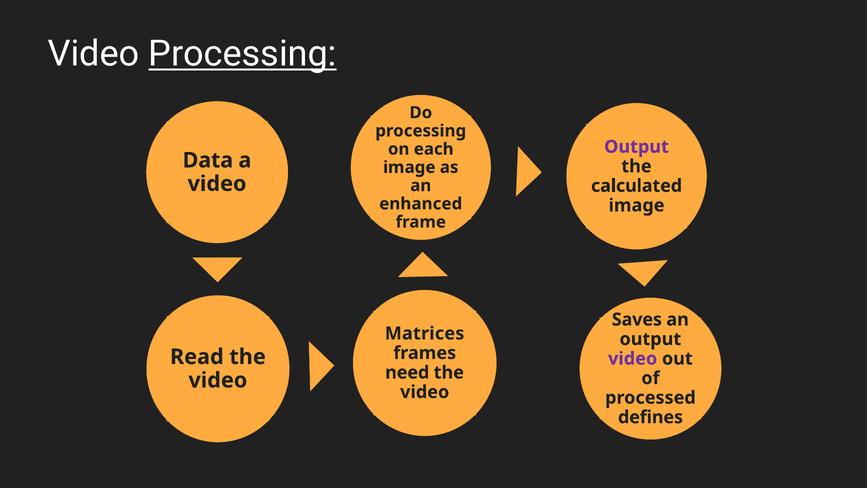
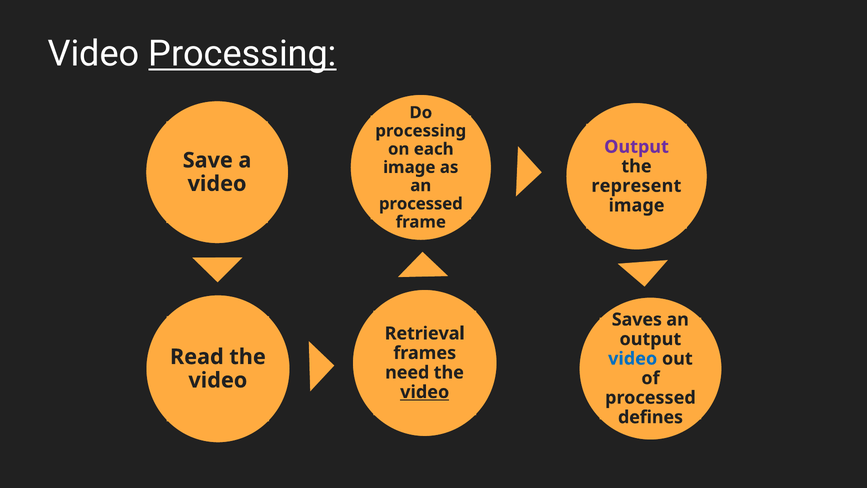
Data: Data -> Save
calculated: calculated -> represent
enhanced at (421, 204): enhanced -> processed
Matrices: Matrices -> Retrieval
video at (633, 358) colour: purple -> blue
video at (425, 392) underline: none -> present
